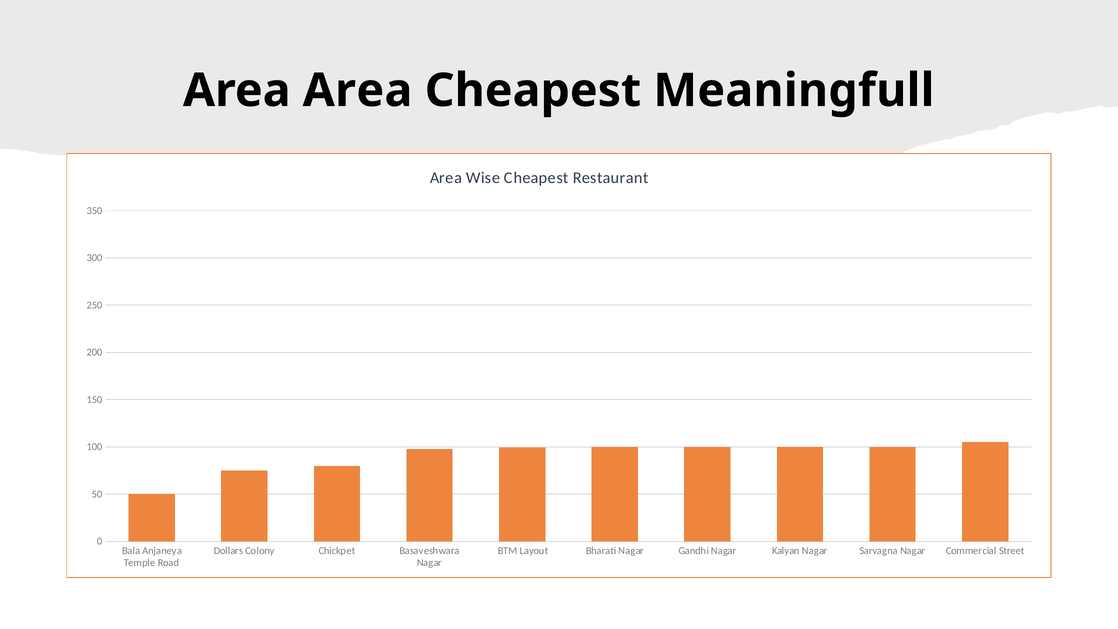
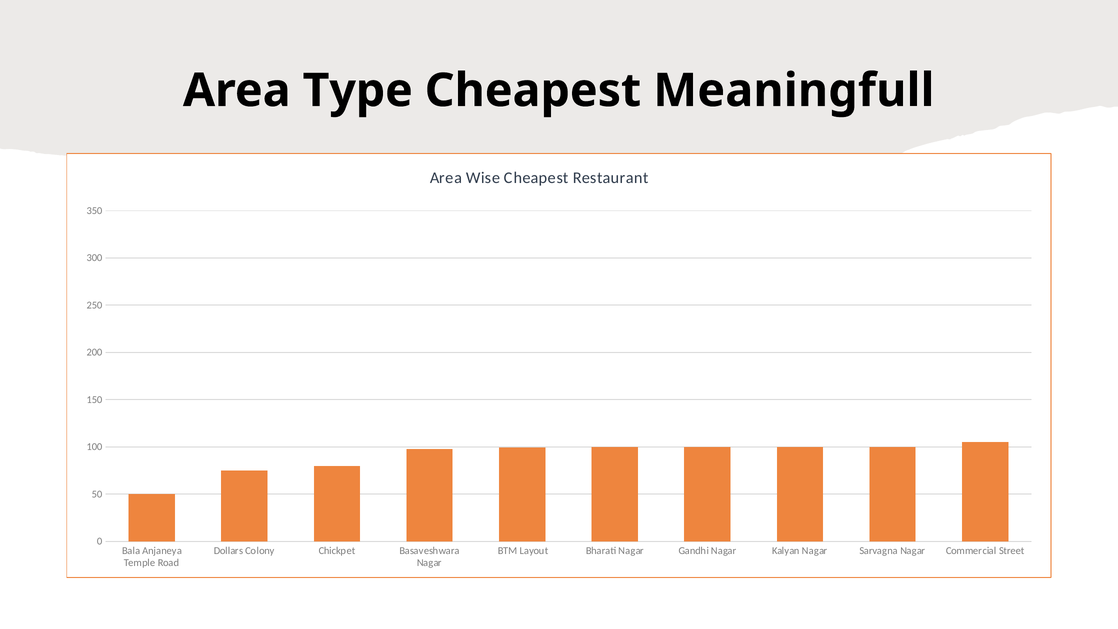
Area Area: Area -> Type
